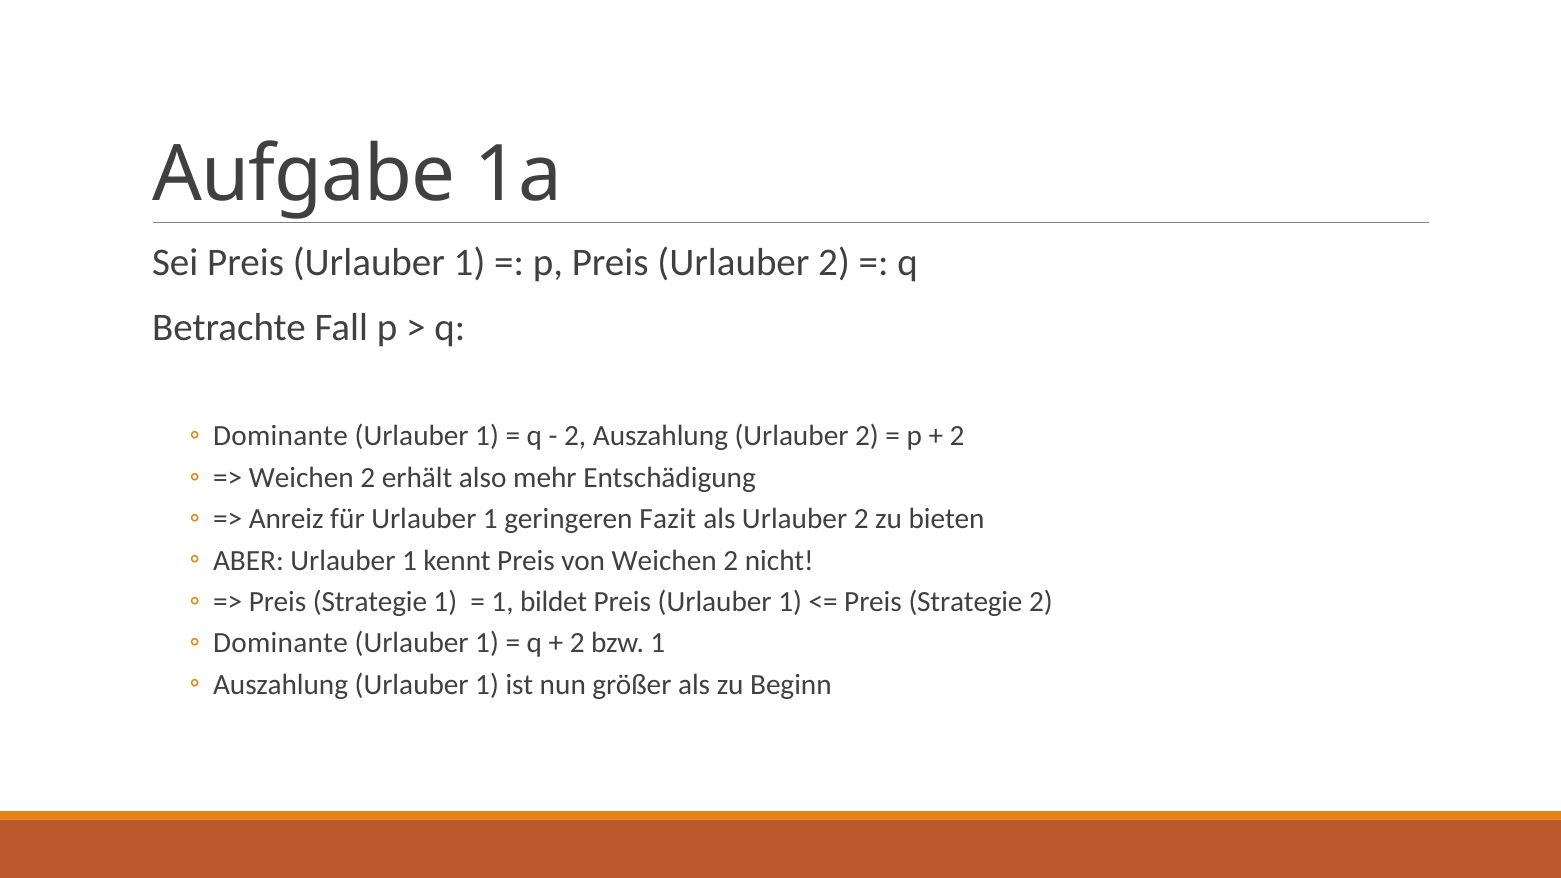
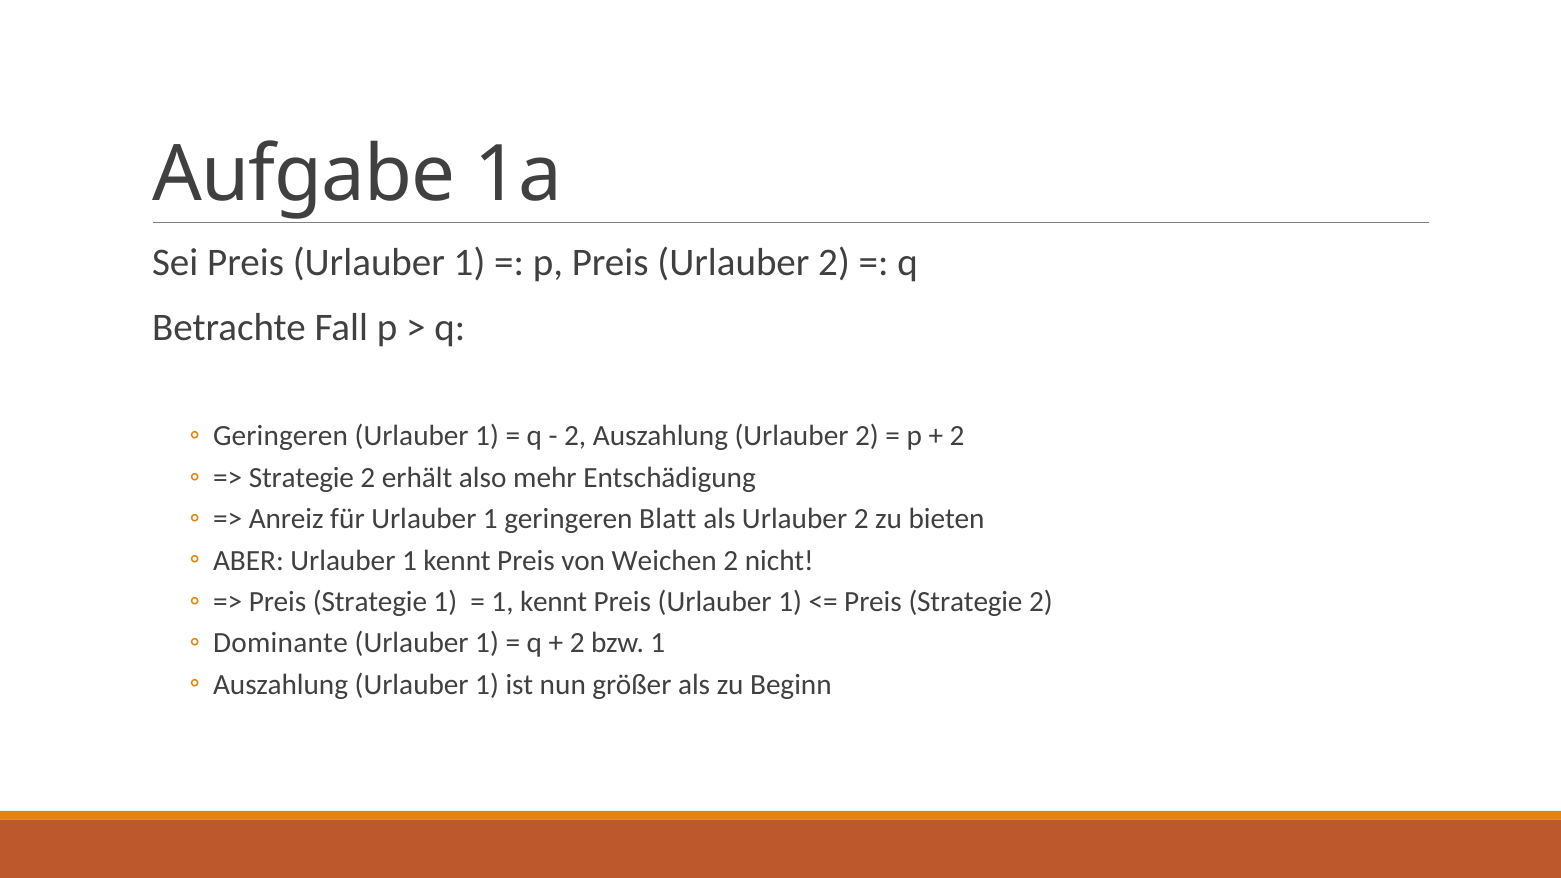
Dominante at (280, 436): Dominante -> Geringeren
Weichen at (301, 478): Weichen -> Strategie
Fazit: Fazit -> Blatt
bildet at (554, 602): bildet -> kennt
